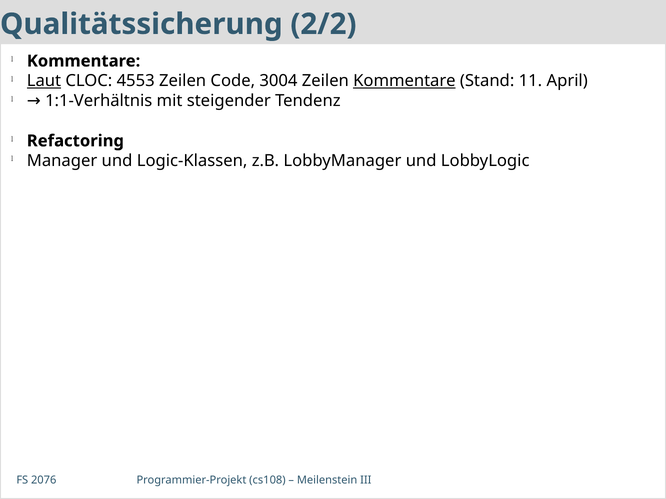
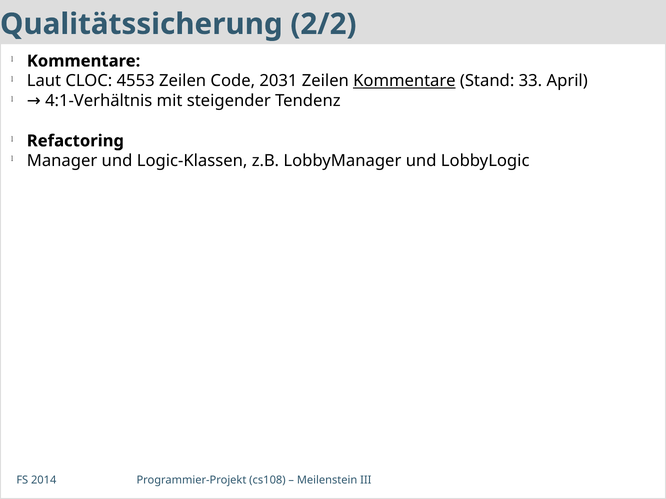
Laut underline: present -> none
3004: 3004 -> 2031
11: 11 -> 33
1:1-Verhältnis: 1:1-Verhältnis -> 4:1-Verhältnis
2076: 2076 -> 2014
